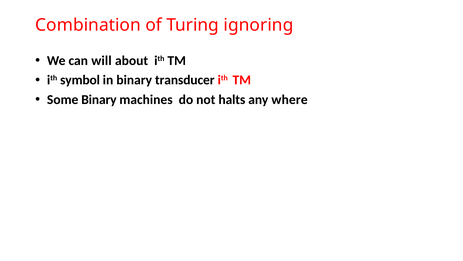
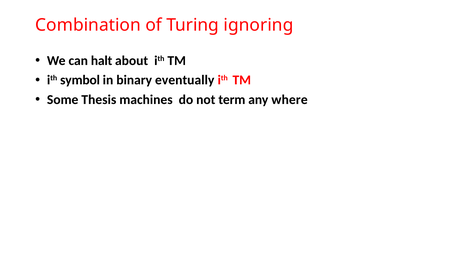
will: will -> halt
transducer: transducer -> eventually
Some Binary: Binary -> Thesis
halts: halts -> term
